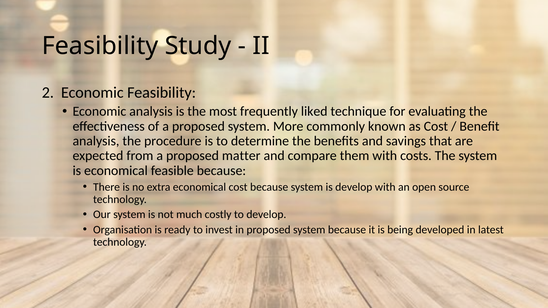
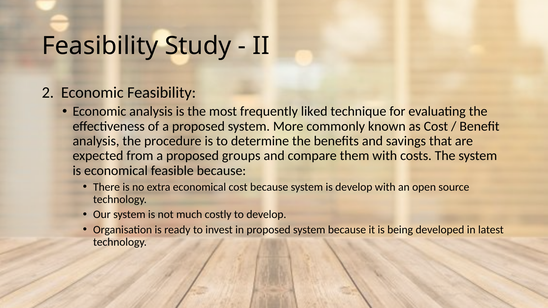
matter: matter -> groups
